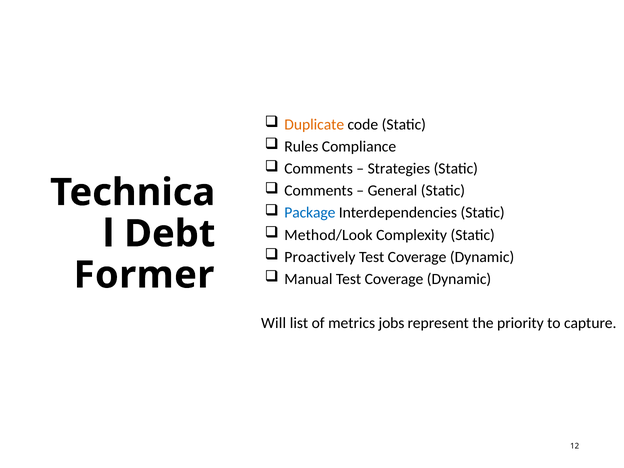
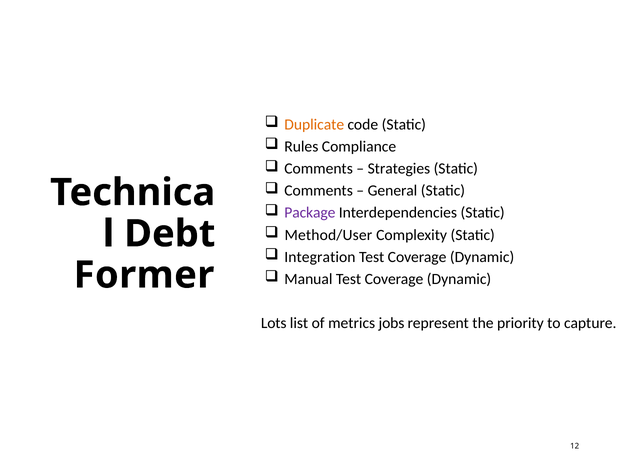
Package colour: blue -> purple
Method/Look: Method/Look -> Method/User
Proactively: Proactively -> Integration
Will: Will -> Lots
